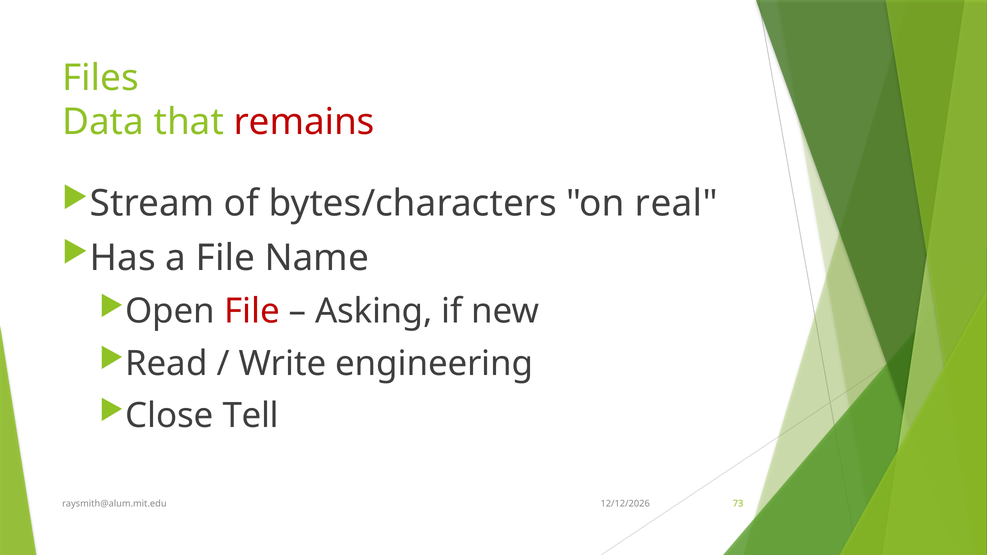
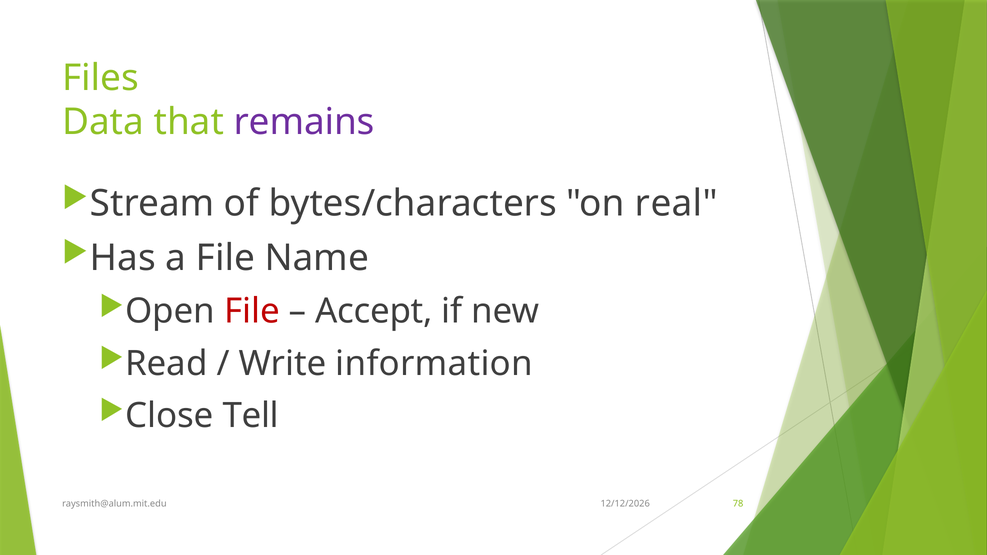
remains colour: red -> purple
Asking: Asking -> Accept
engineering: engineering -> information
73: 73 -> 78
